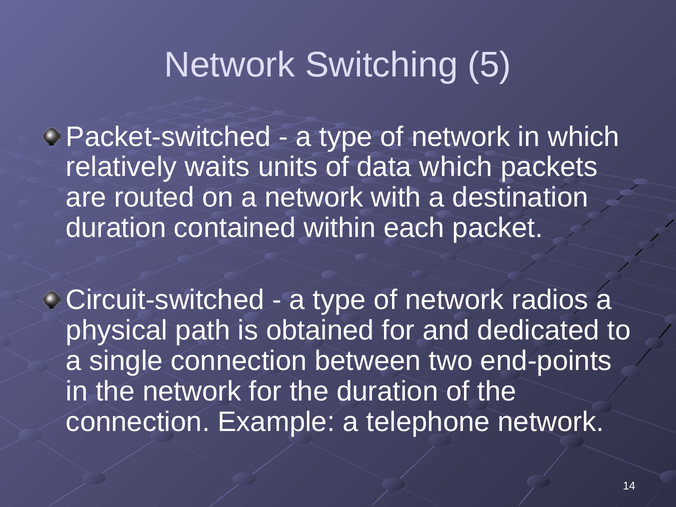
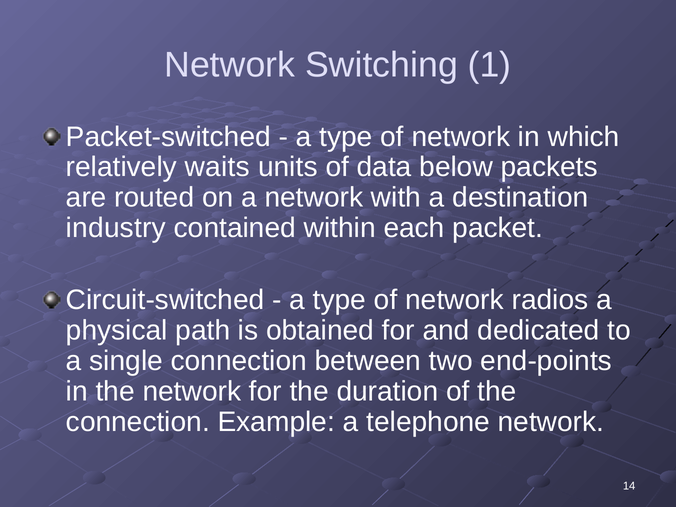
5: 5 -> 1
data which: which -> below
duration at (116, 228): duration -> industry
